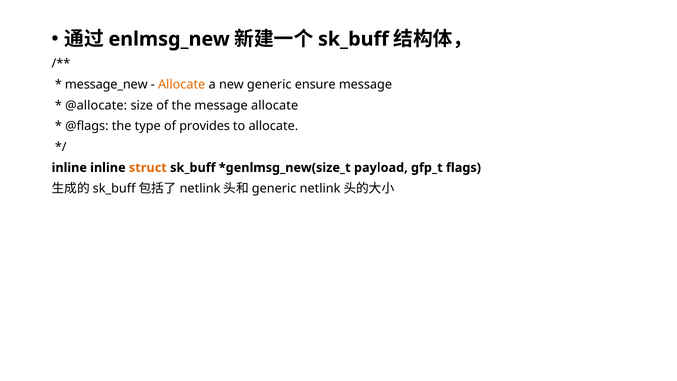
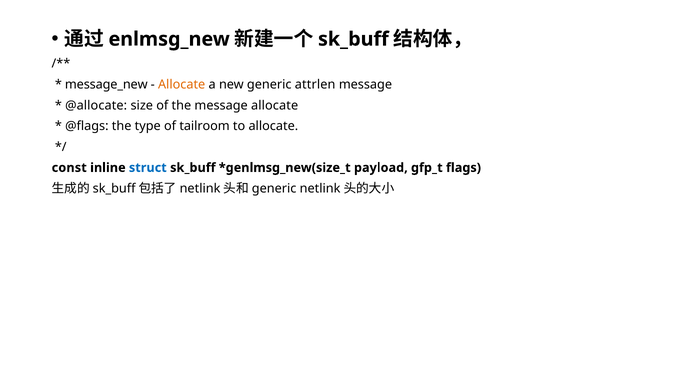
ensure: ensure -> attrlen
provides: provides -> tailroom
inline at (69, 168): inline -> const
struct colour: orange -> blue
